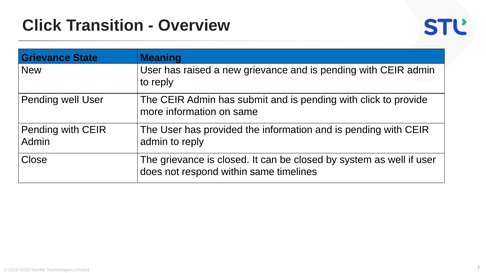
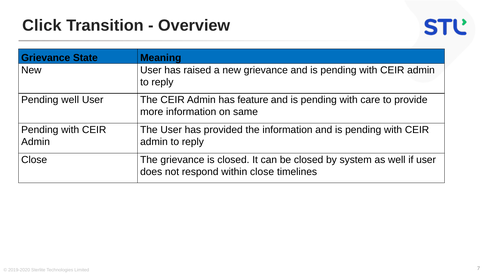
submit: submit -> feature
with click: click -> care
within same: same -> close
